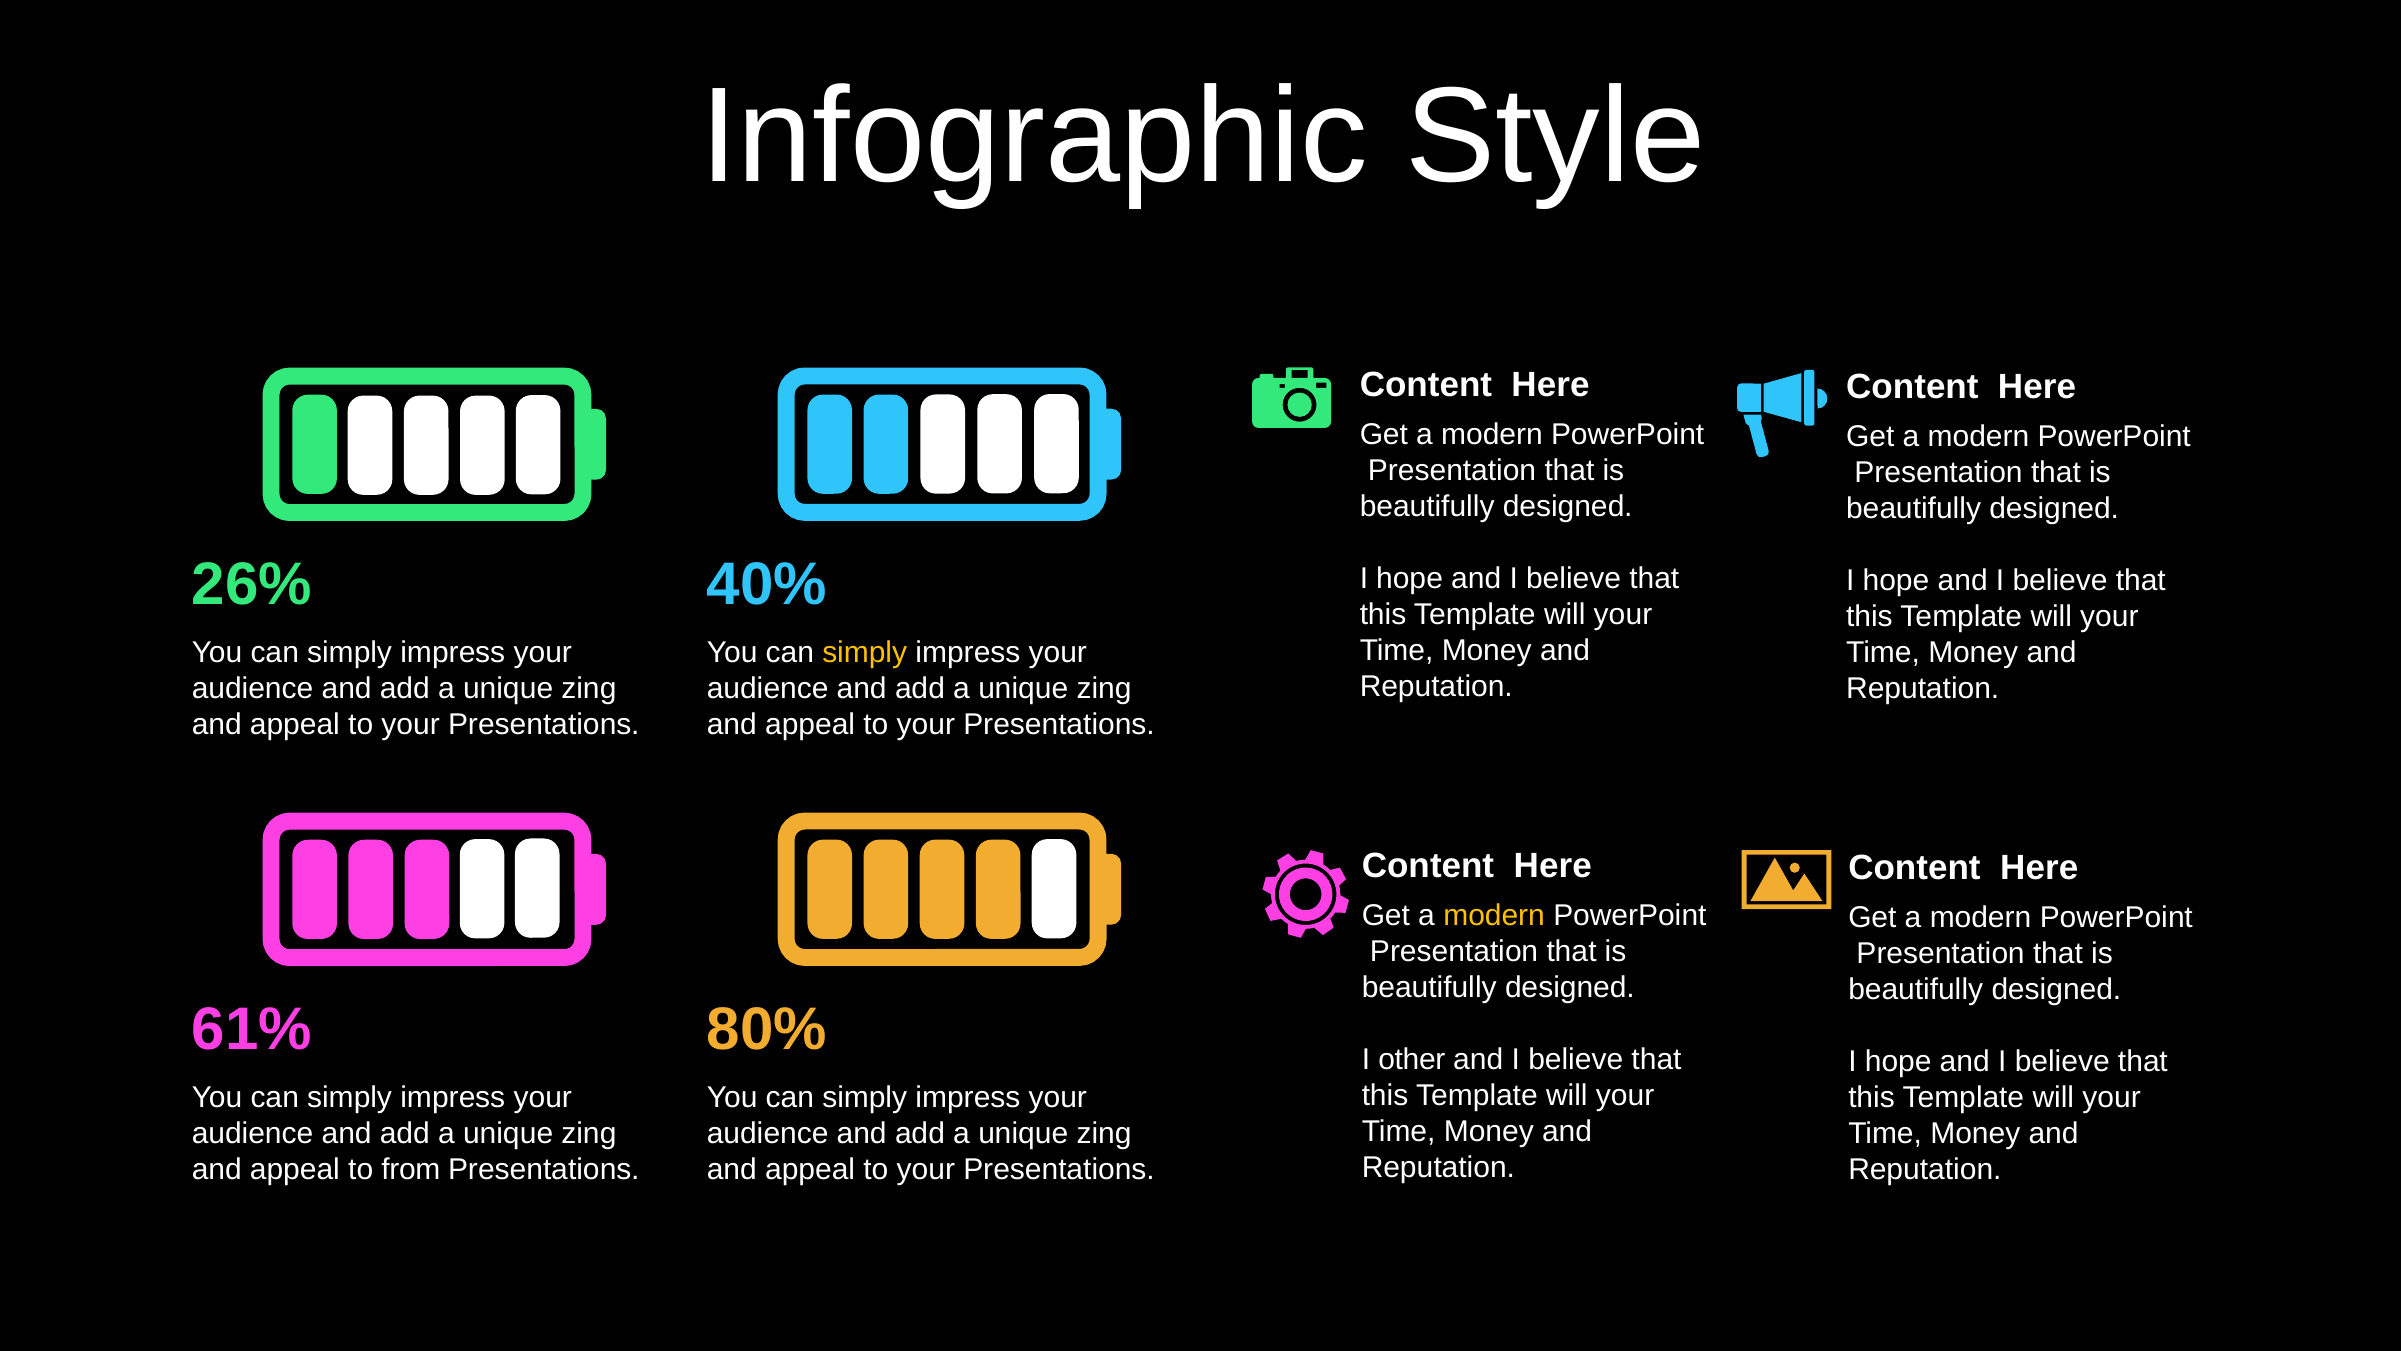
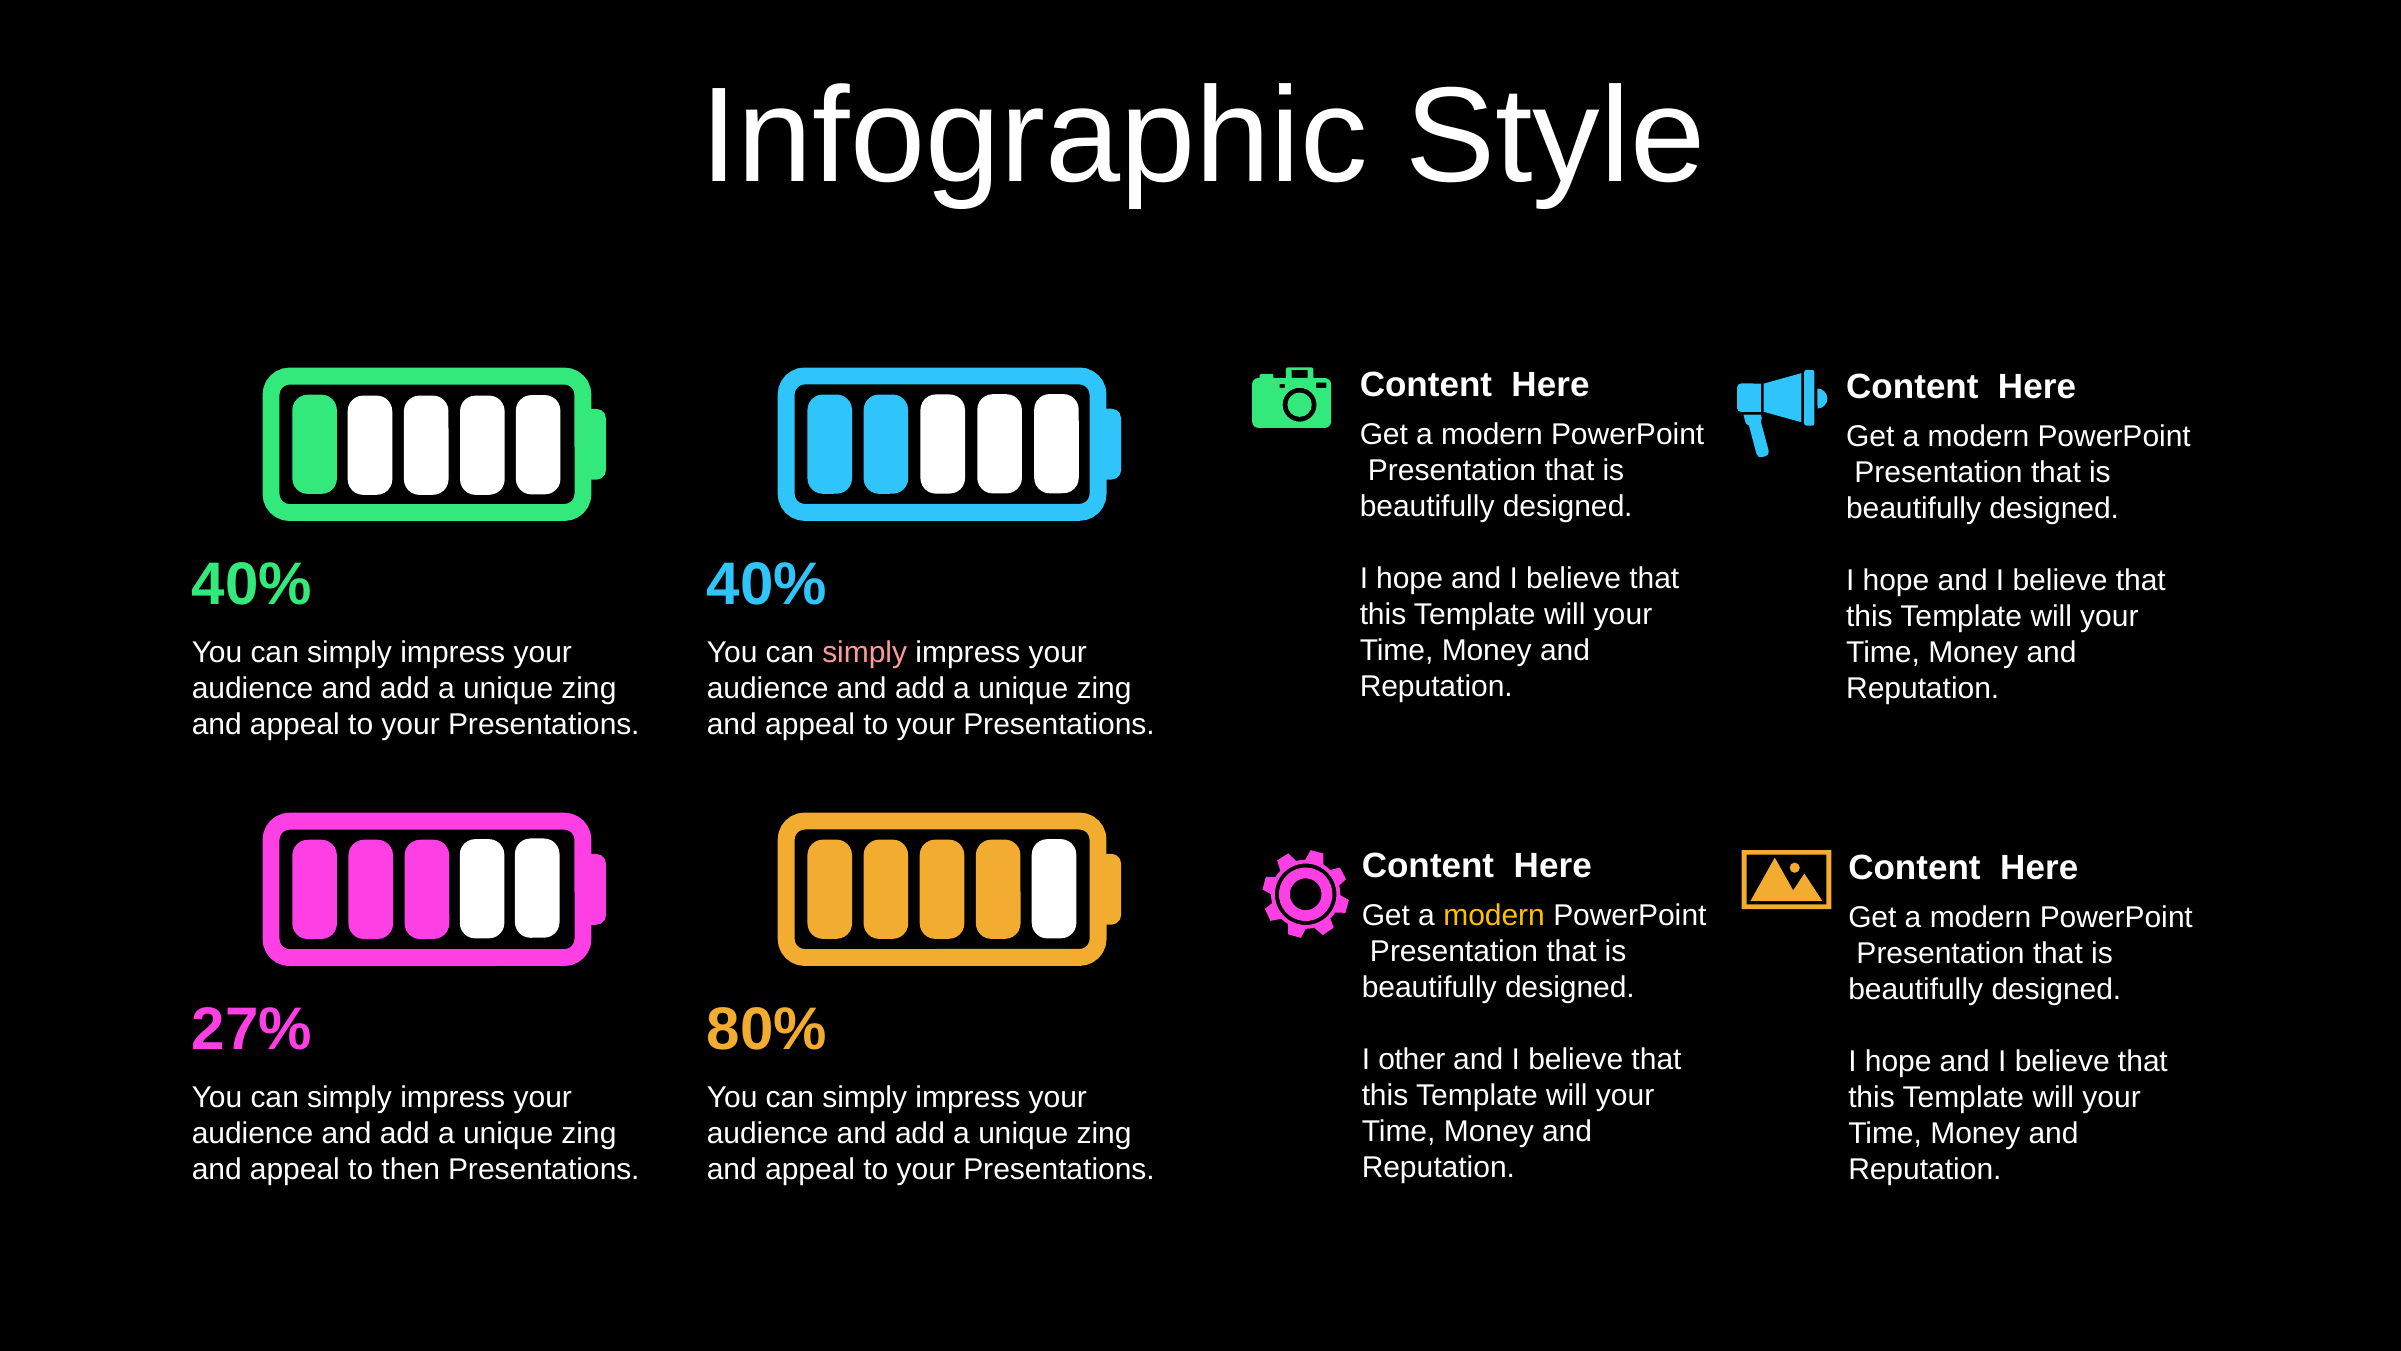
26% at (252, 585): 26% -> 40%
simply at (865, 652) colour: yellow -> pink
61%: 61% -> 27%
from: from -> then
